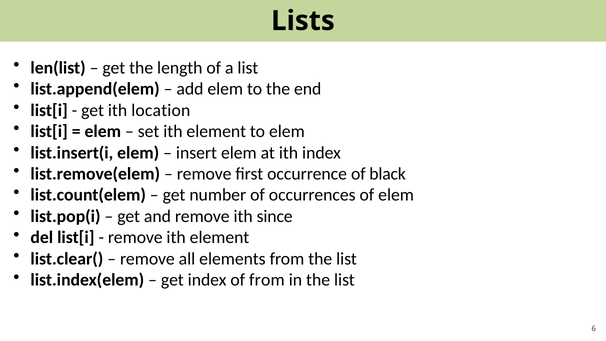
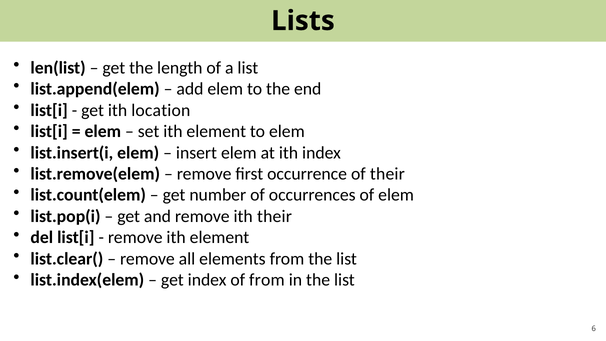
of black: black -> their
ith since: since -> their
